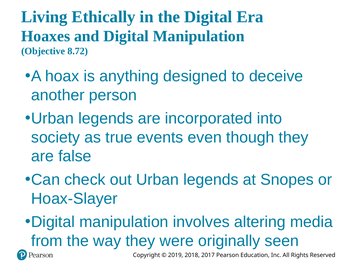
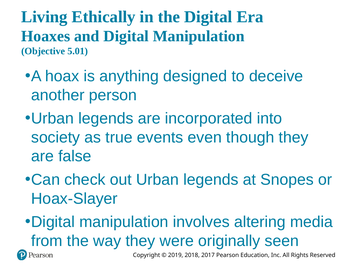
8.72: 8.72 -> 5.01
